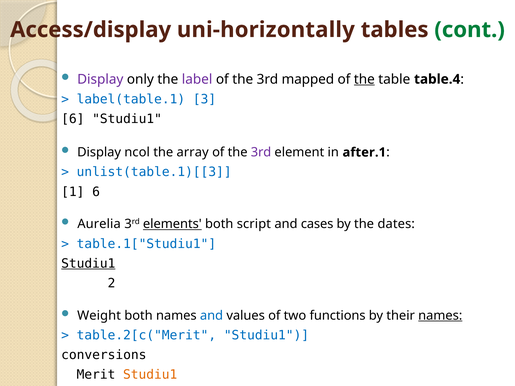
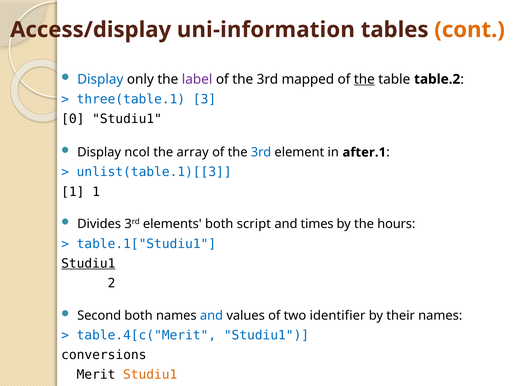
uni-horizontally: uni-horizontally -> uni-information
cont colour: green -> orange
Display at (100, 79) colour: purple -> blue
table.4: table.4 -> table.2
label(table.1: label(table.1 -> three(table.1
6 at (73, 119): 6 -> 0
3rd at (261, 152) colour: purple -> blue
1 6: 6 -> 1
Aurelia: Aurelia -> Divides
elements underline: present -> none
cases: cases -> times
dates: dates -> hours
Weight: Weight -> Second
functions: functions -> identifier
names at (440, 316) underline: present -> none
table.2[c("Merit: table.2[c("Merit -> table.4[c("Merit
